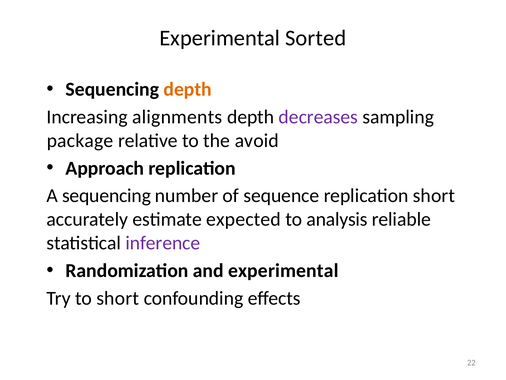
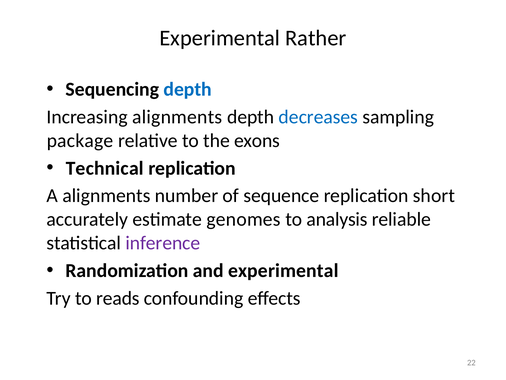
Sorted: Sorted -> Rather
depth at (188, 89) colour: orange -> blue
decreases colour: purple -> blue
avoid: avoid -> exons
Approach: Approach -> Technical
A sequencing: sequencing -> alignments
expected: expected -> genomes
to short: short -> reads
